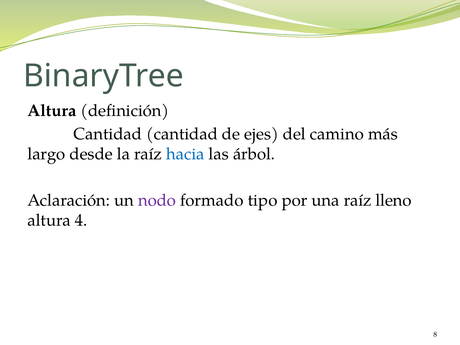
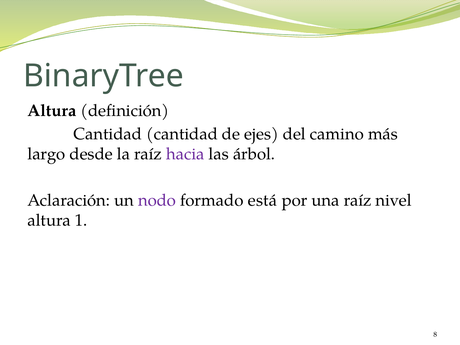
hacia colour: blue -> purple
tipo: tipo -> está
lleno: lleno -> nivel
4: 4 -> 1
